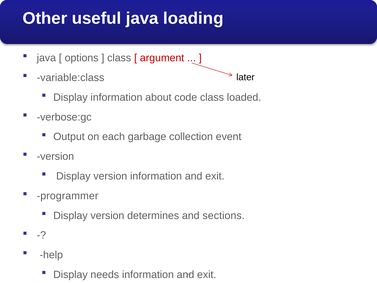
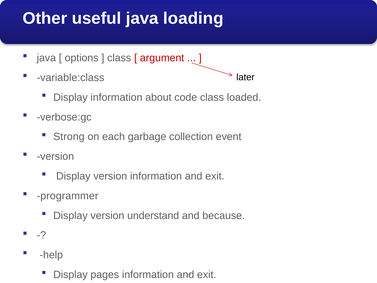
Output: Output -> Strong
determines: determines -> understand
sections: sections -> because
needs: needs -> pages
